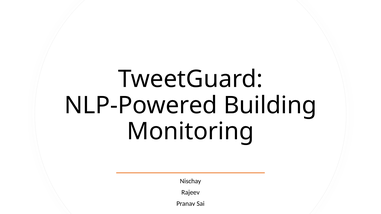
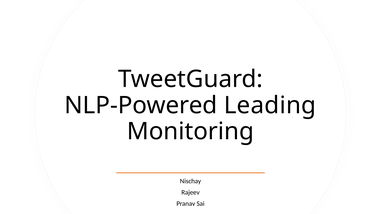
Building: Building -> Leading
